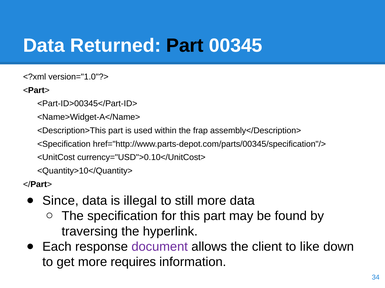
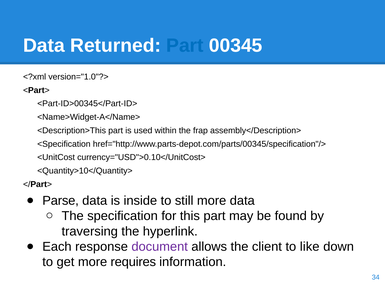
Part at (185, 46) colour: black -> blue
Since: Since -> Parse
illegal: illegal -> inside
